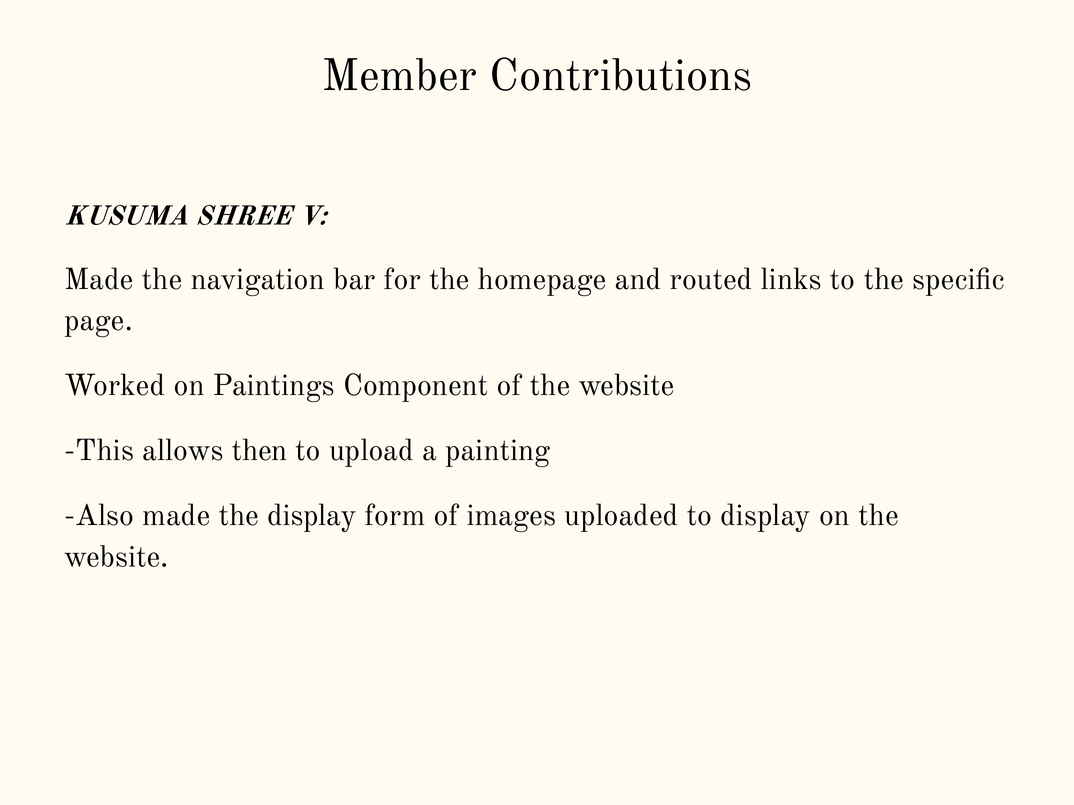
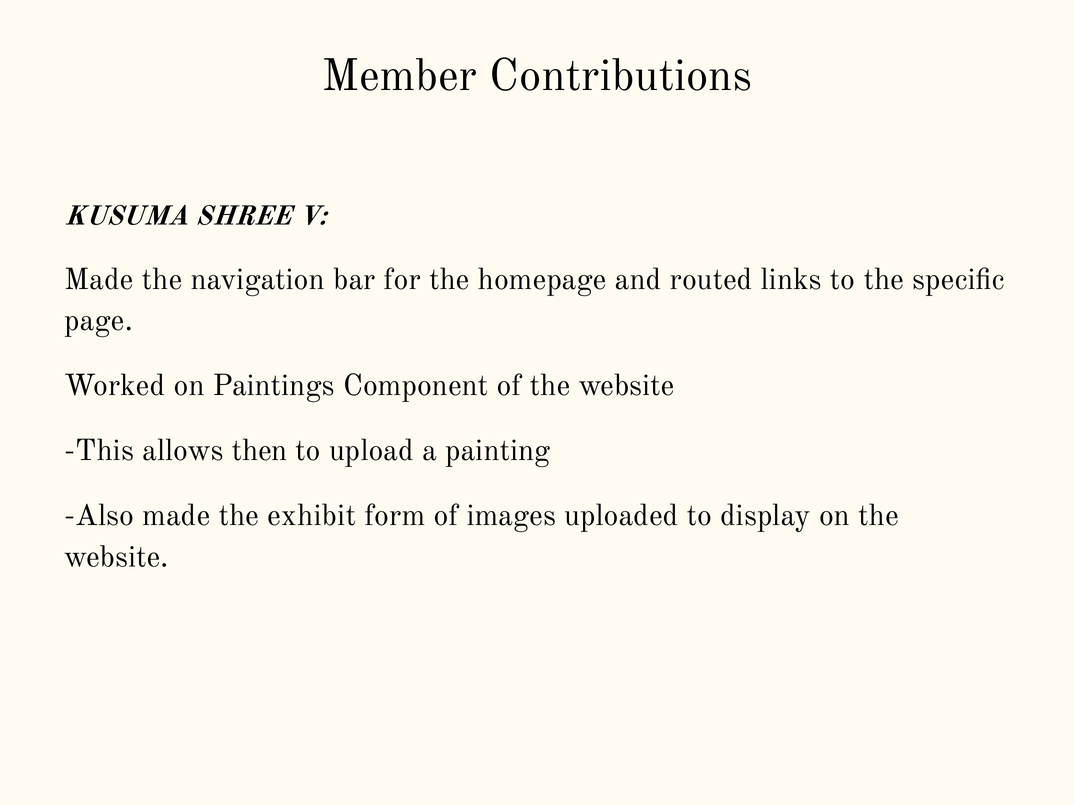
the display: display -> exhibit
